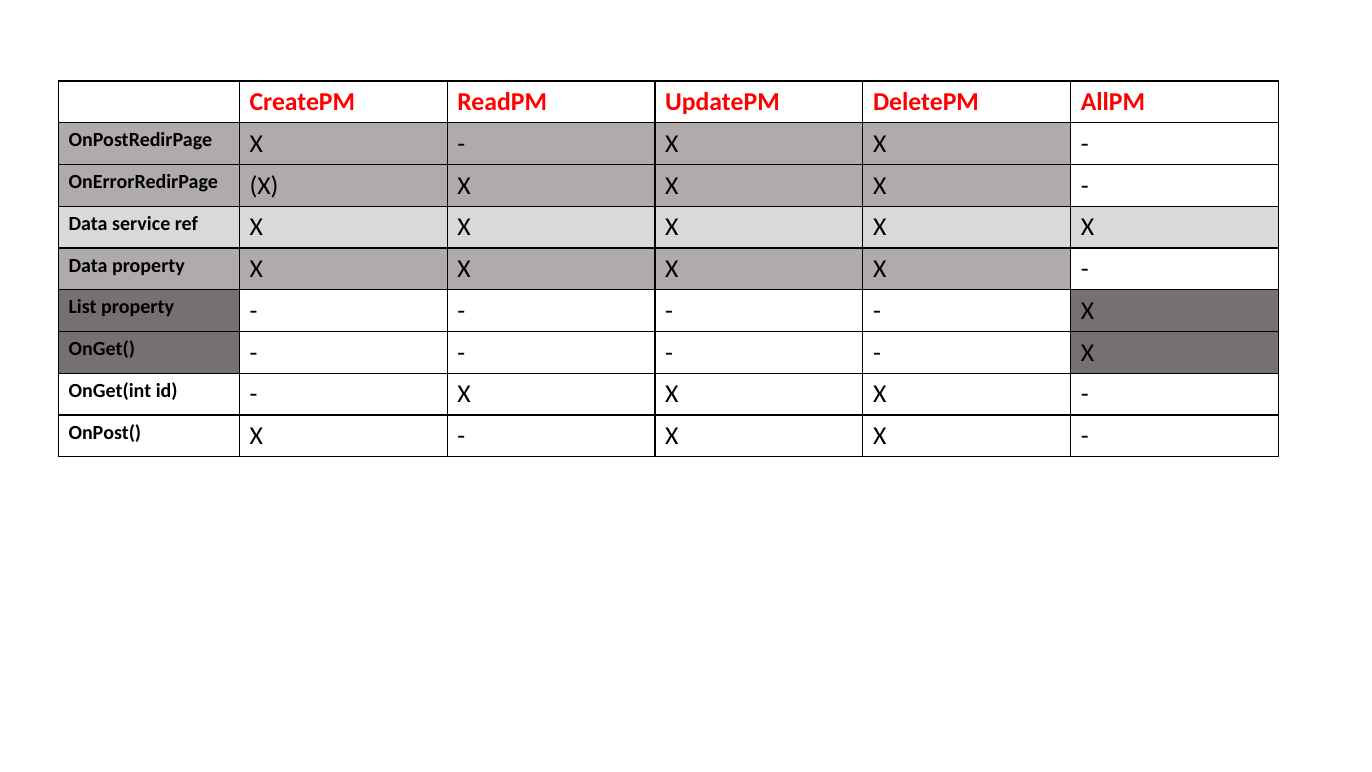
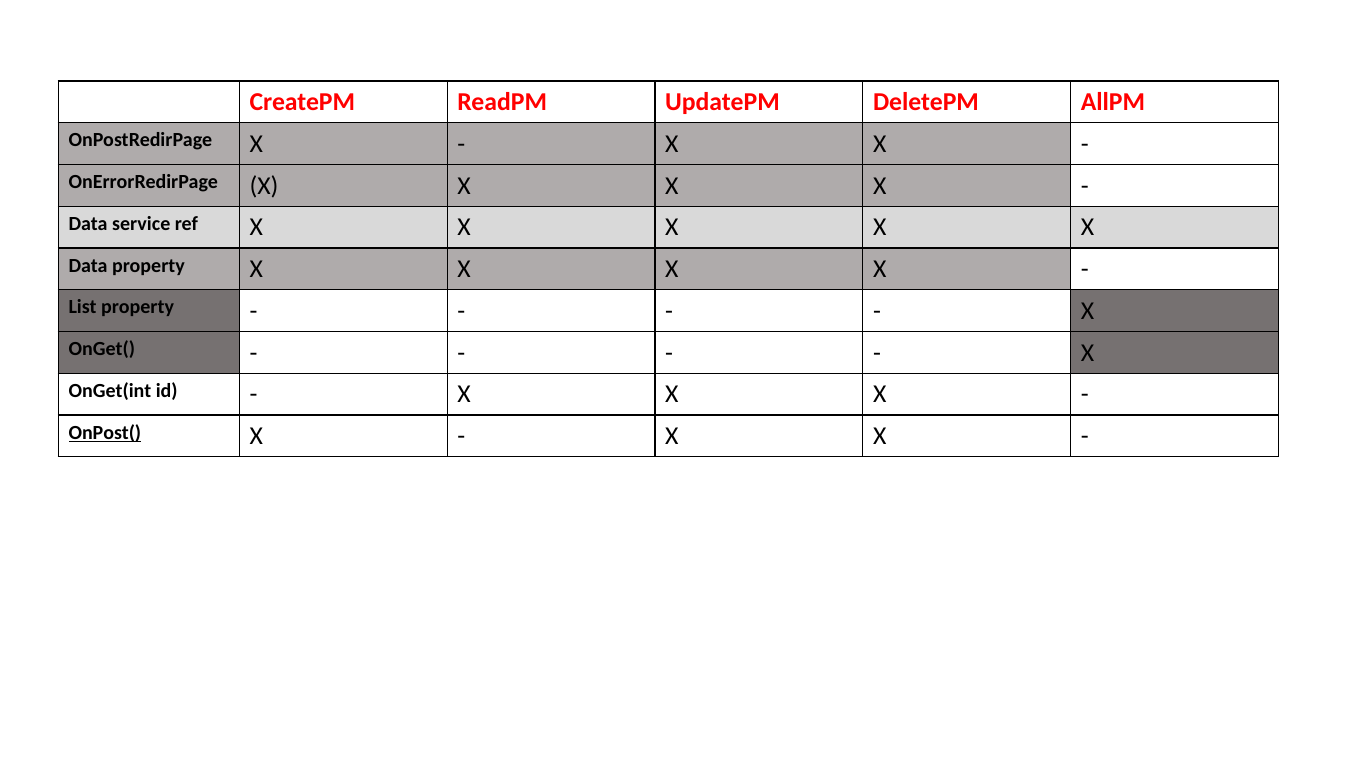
OnPost( underline: none -> present
